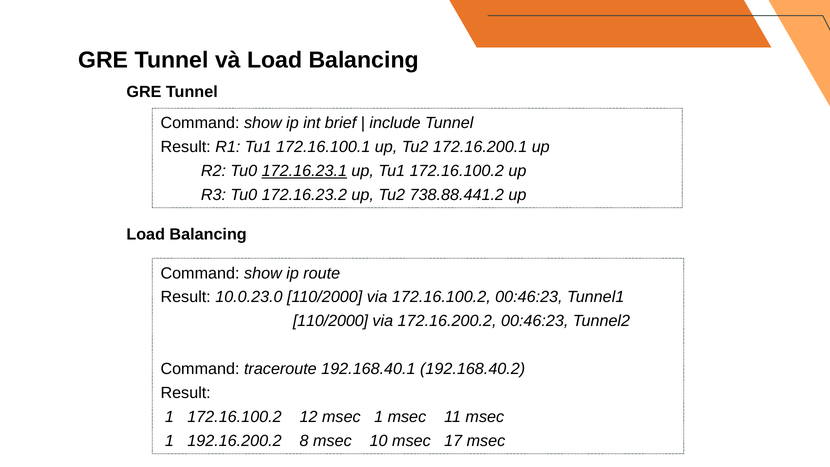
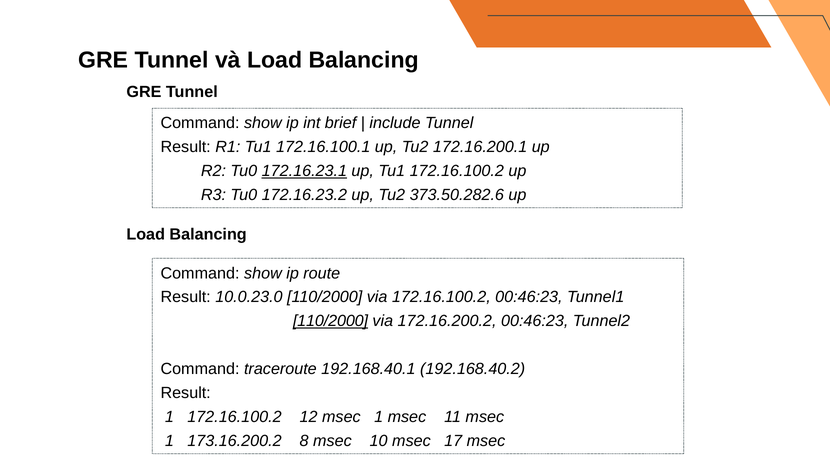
738.88.441.2: 738.88.441.2 -> 373.50.282.6
110/2000 at (330, 321) underline: none -> present
192.16.200.2: 192.16.200.2 -> 173.16.200.2
